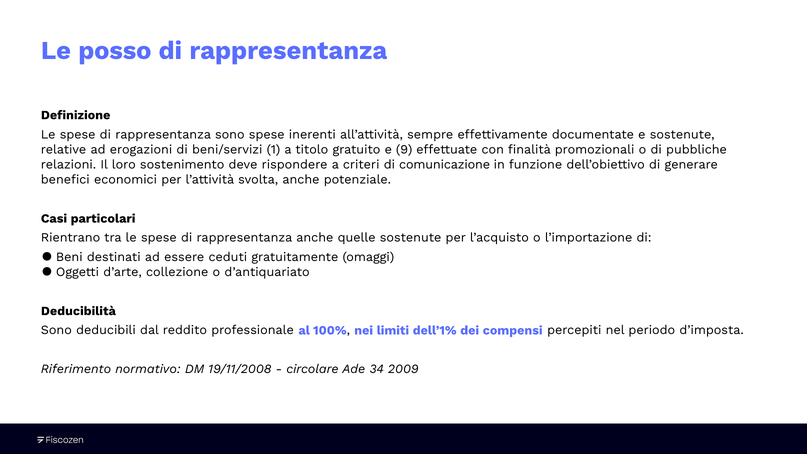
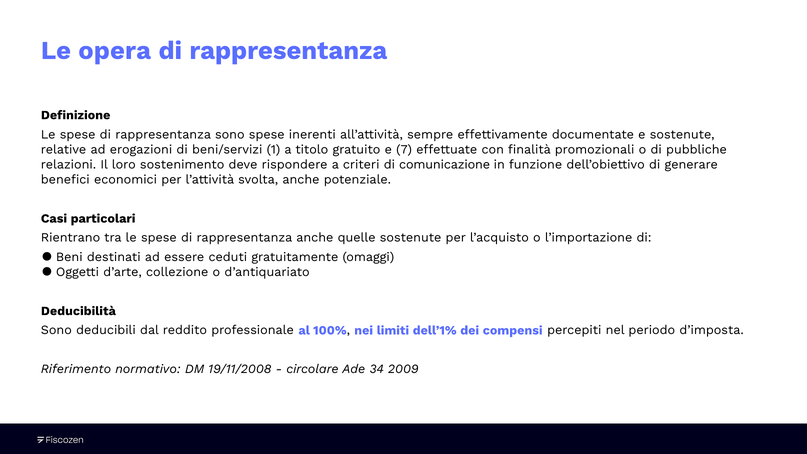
posso: posso -> opera
9: 9 -> 7
